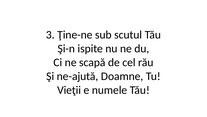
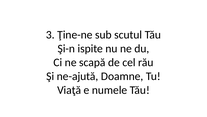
Vieţii: Vieţii -> Viaţă
